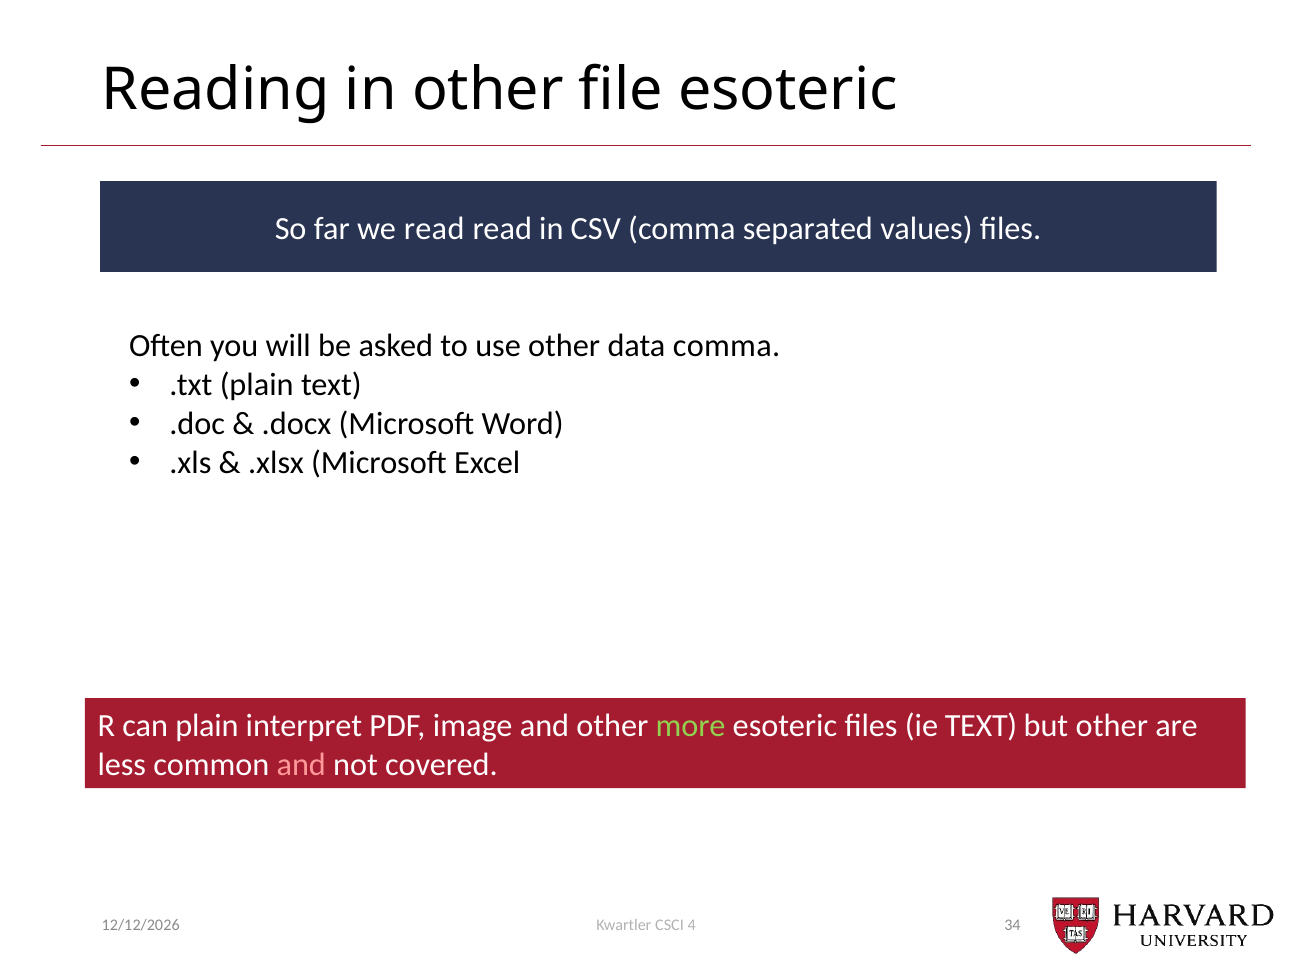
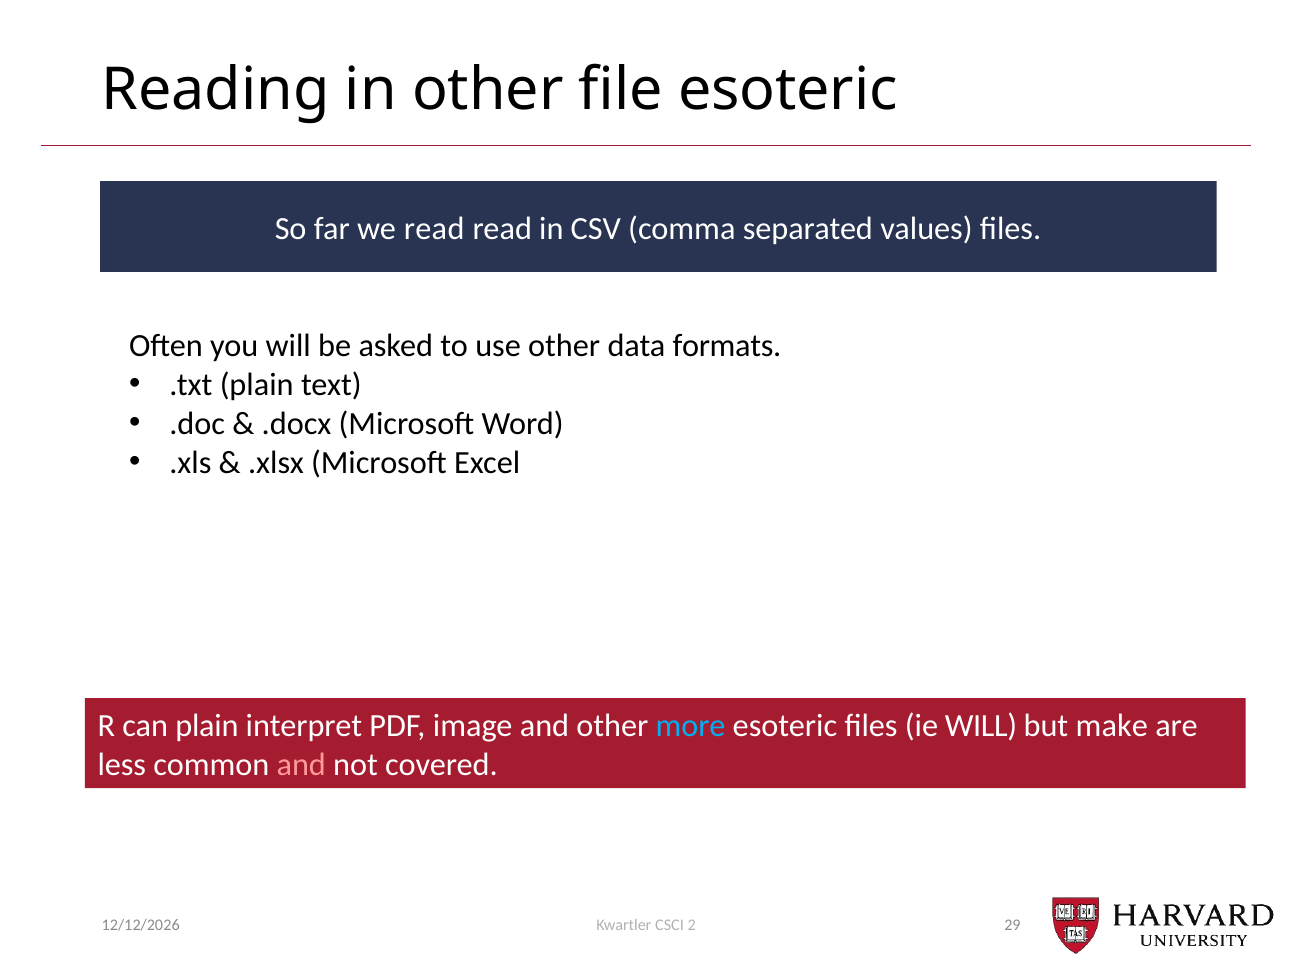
data comma: comma -> formats
more colour: light green -> light blue
ie TEXT: TEXT -> WILL
but other: other -> make
4: 4 -> 2
34: 34 -> 29
